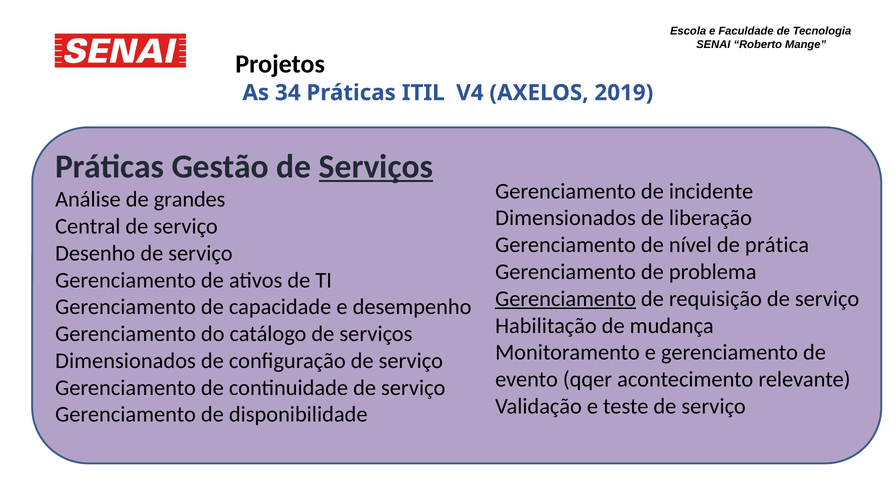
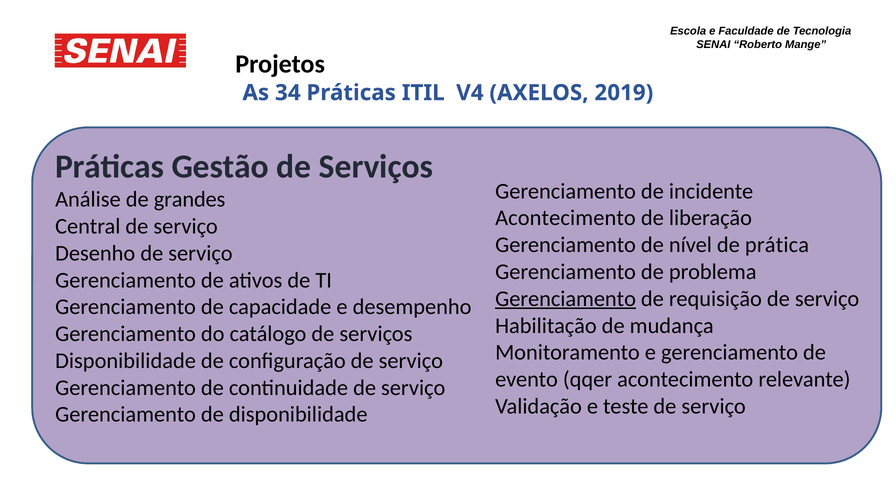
Serviços at (376, 167) underline: present -> none
Dimensionados at (566, 218): Dimensionados -> Acontecimento
Dimensionados at (126, 361): Dimensionados -> Disponibilidade
